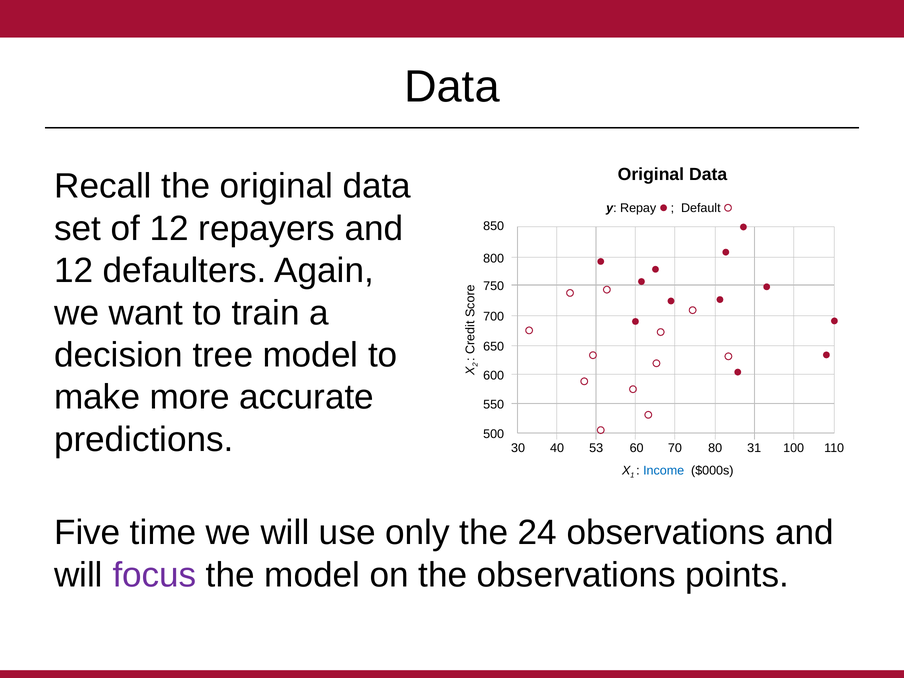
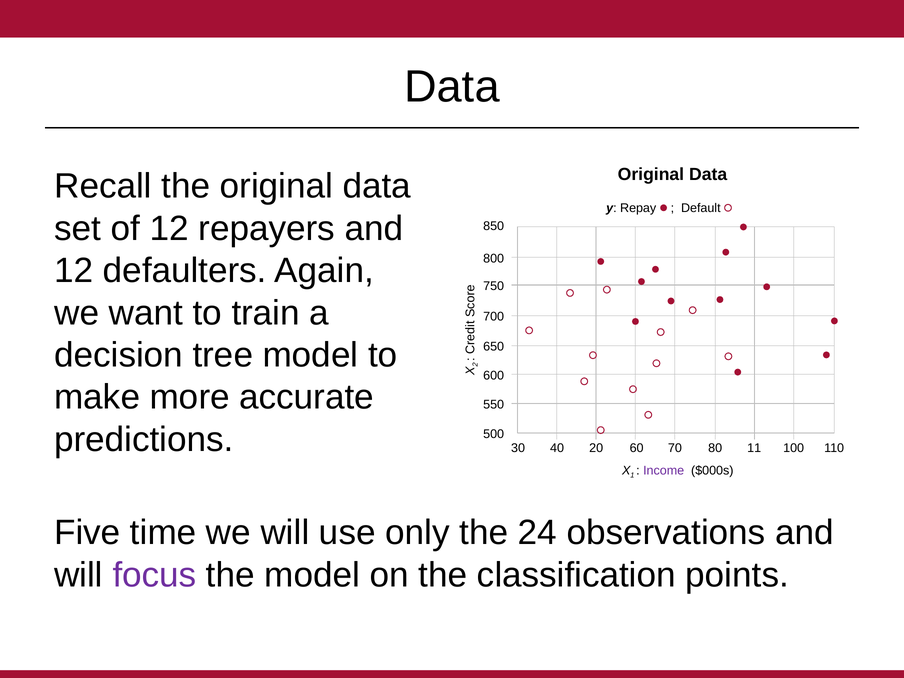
53: 53 -> 20
31: 31 -> 11
Income colour: blue -> purple
the observations: observations -> classification
